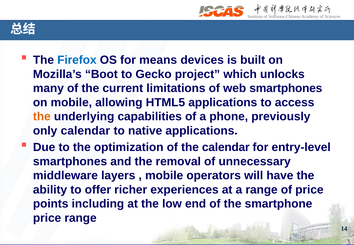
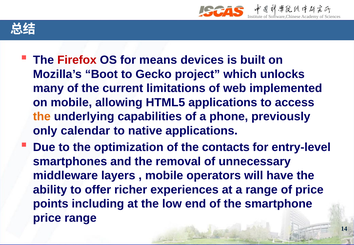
Firefox colour: blue -> red
web smartphones: smartphones -> implemented
the calendar: calendar -> contacts
